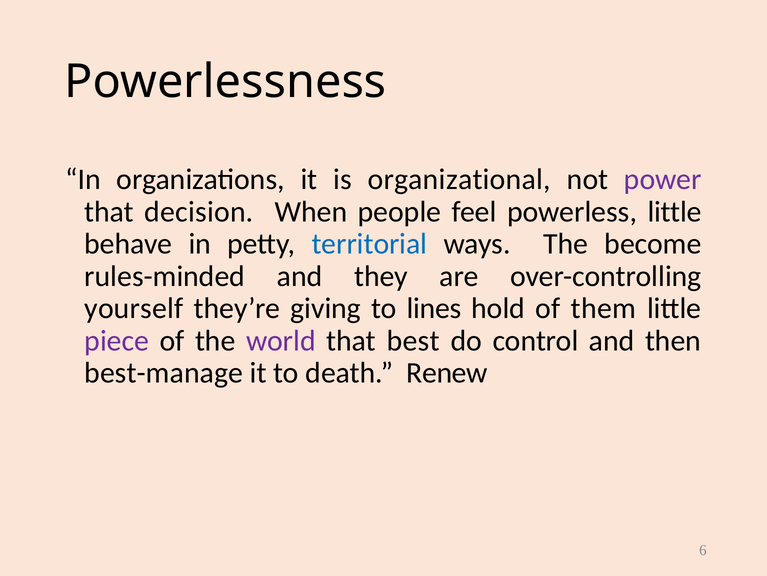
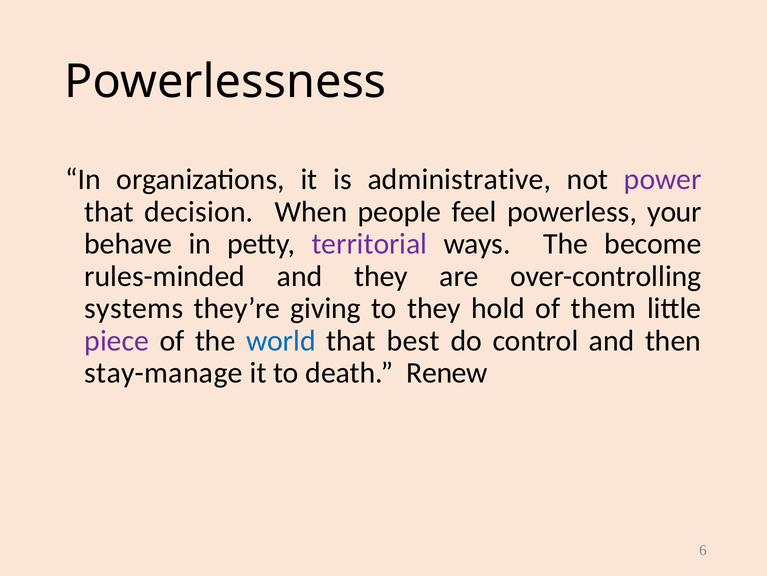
organizational: organizational -> administrative
powerless little: little -> your
territorial colour: blue -> purple
yourself: yourself -> systems
to lines: lines -> they
world colour: purple -> blue
best-manage: best-manage -> stay-manage
